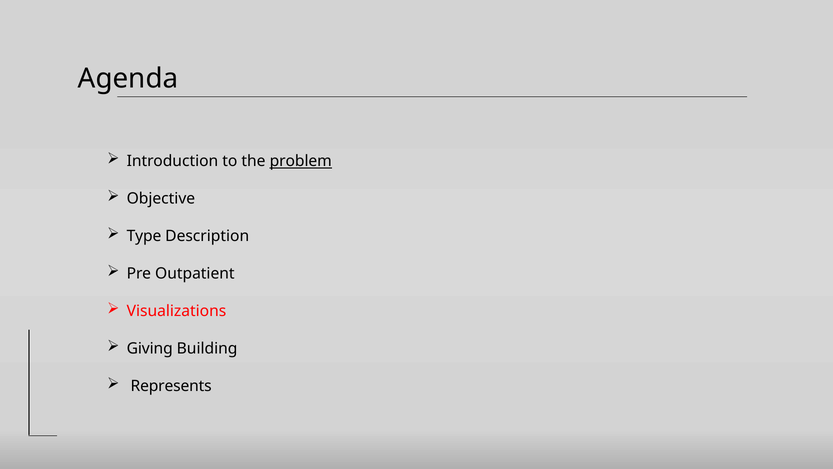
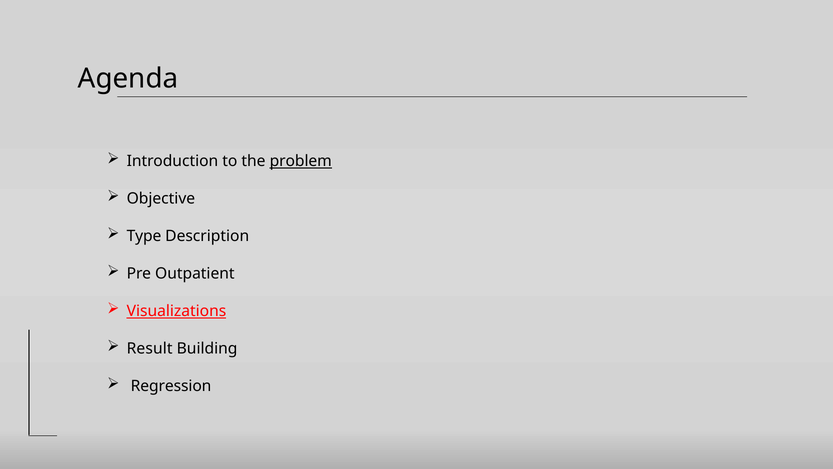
Visualizations underline: none -> present
Giving: Giving -> Result
Represents: Represents -> Regression
